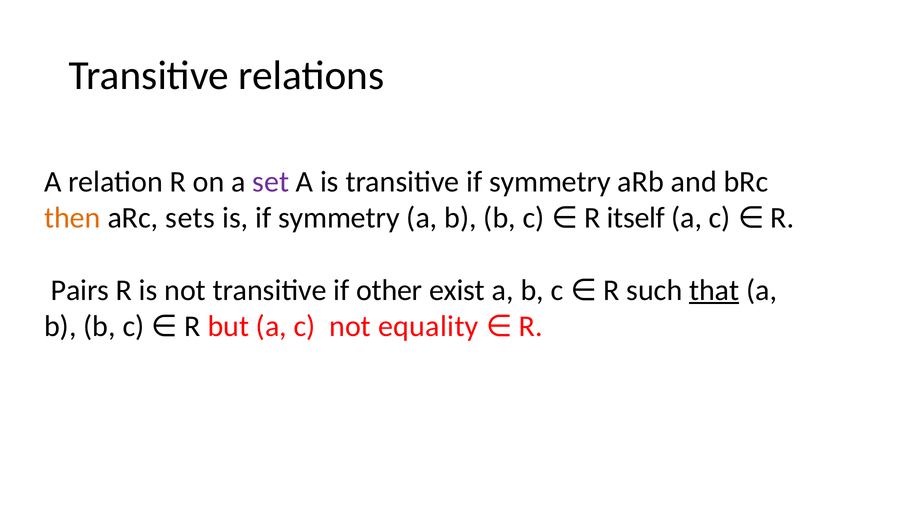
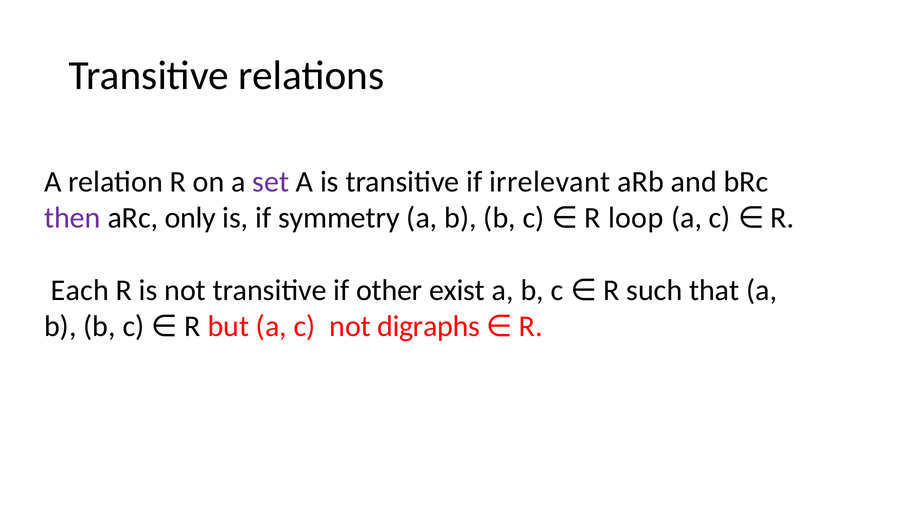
transitive if symmetry: symmetry -> irrelevant
then colour: orange -> purple
sets: sets -> only
itself: itself -> loop
Pairs: Pairs -> Each
that underline: present -> none
equality: equality -> digraphs
